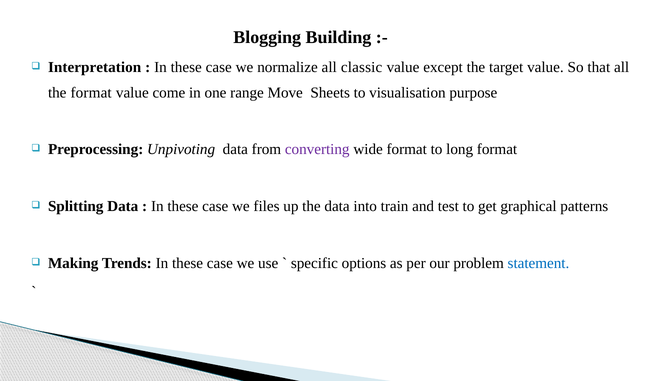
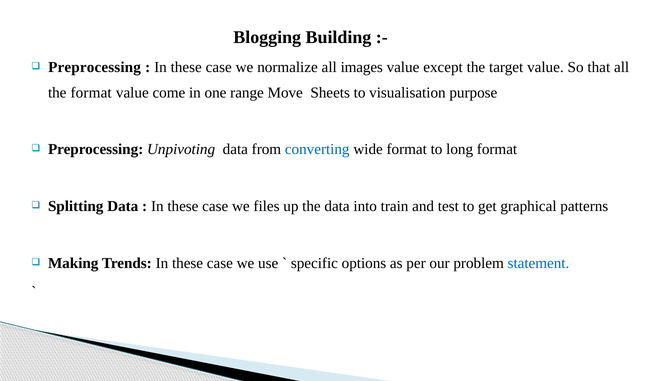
Interpretation at (95, 67): Interpretation -> Preprocessing
classic: classic -> images
converting colour: purple -> blue
